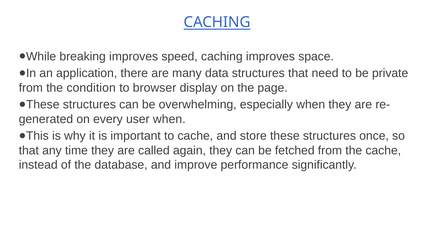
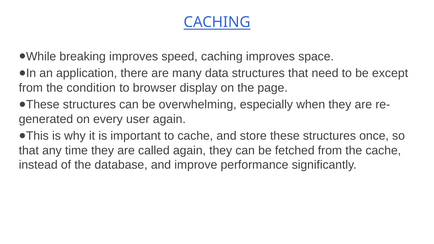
private: private -> except
user when: when -> again
